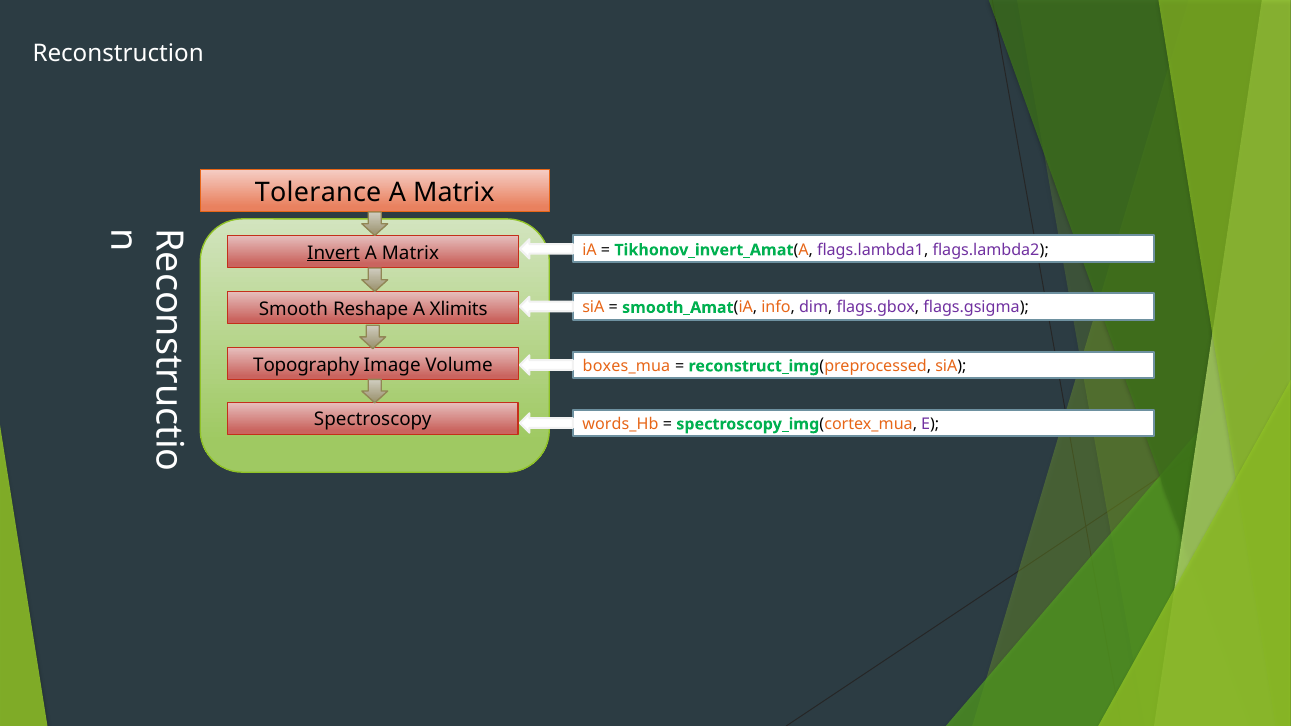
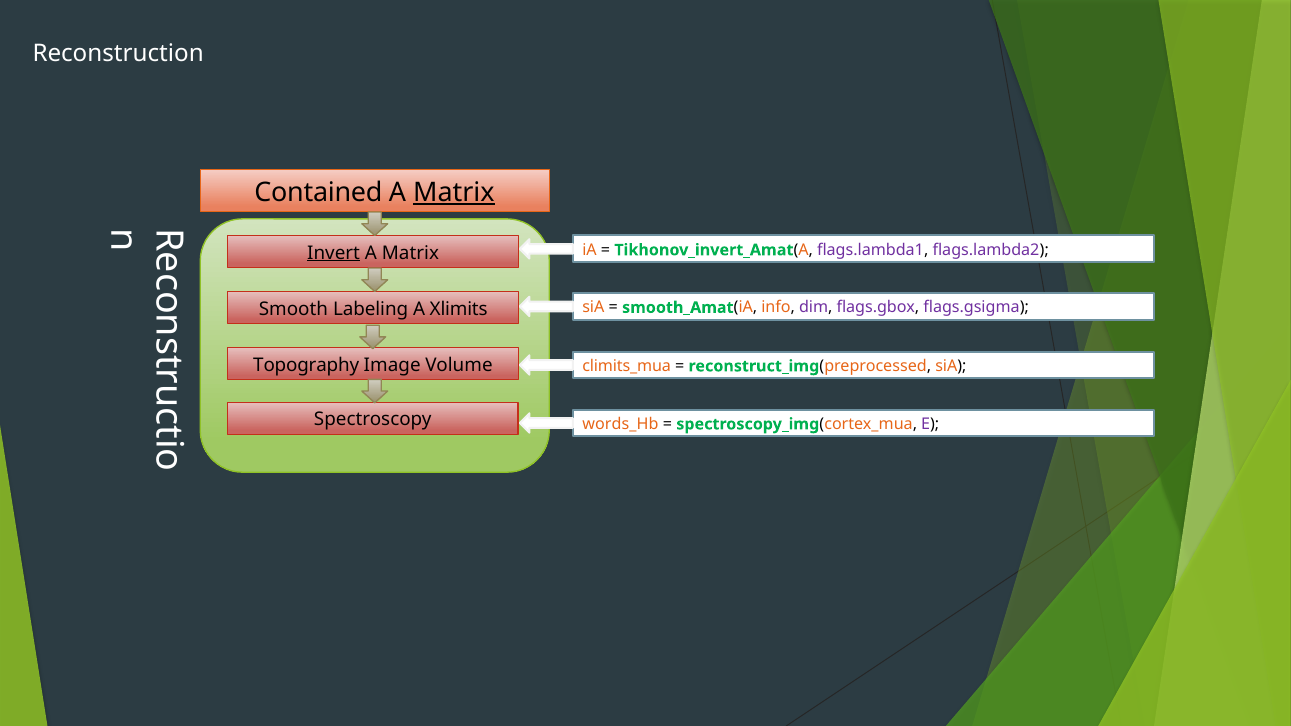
Tolerance: Tolerance -> Contained
Matrix at (454, 193) underline: none -> present
Reshape: Reshape -> Labeling
boxes_mua: boxes_mua -> climits_mua
